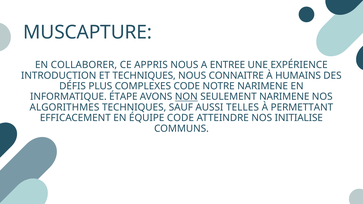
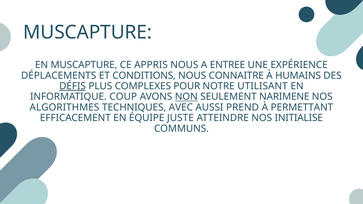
EN COLLABORER: COLLABORER -> MUSCAPTURE
INTRODUCTION: INTRODUCTION -> DÉPLACEMENTS
ET TECHNIQUES: TECHNIQUES -> CONDITIONS
DÉFIS underline: none -> present
COMPLEXES CODE: CODE -> POUR
NOTRE NARIMENE: NARIMENE -> UTILISANT
ÉTAPE: ÉTAPE -> COUP
SAUF: SAUF -> AVEC
TELLES: TELLES -> PREND
ÉQUIPE CODE: CODE -> JUSTE
